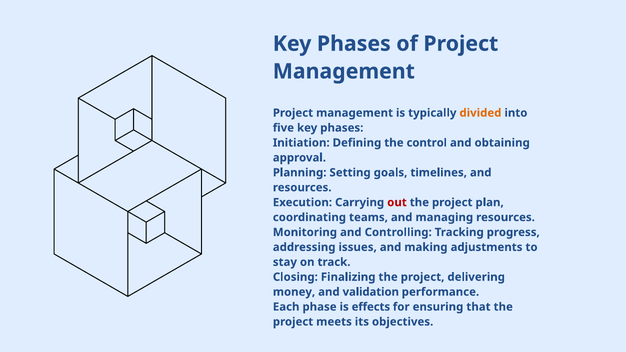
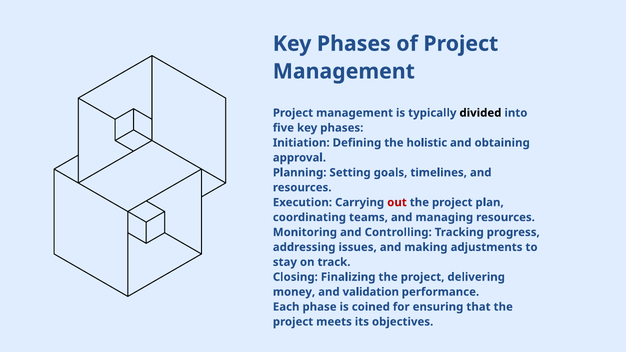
divided colour: orange -> black
control: control -> holistic
effects: effects -> coined
